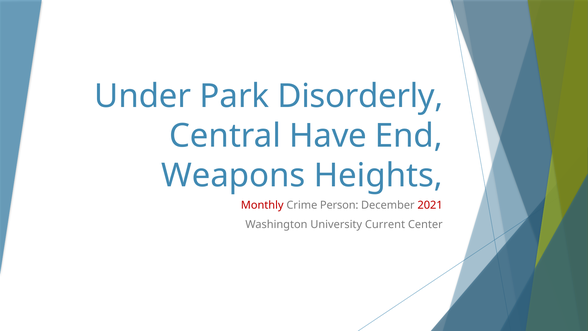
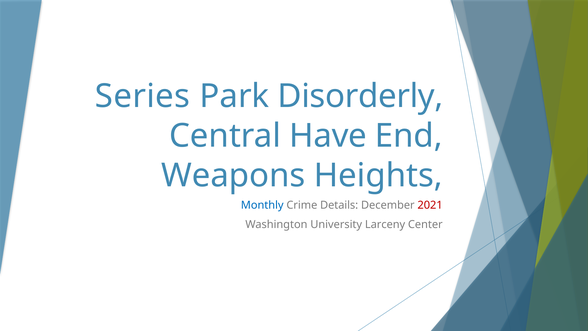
Under: Under -> Series
Monthly colour: red -> blue
Person: Person -> Details
Current: Current -> Larceny
